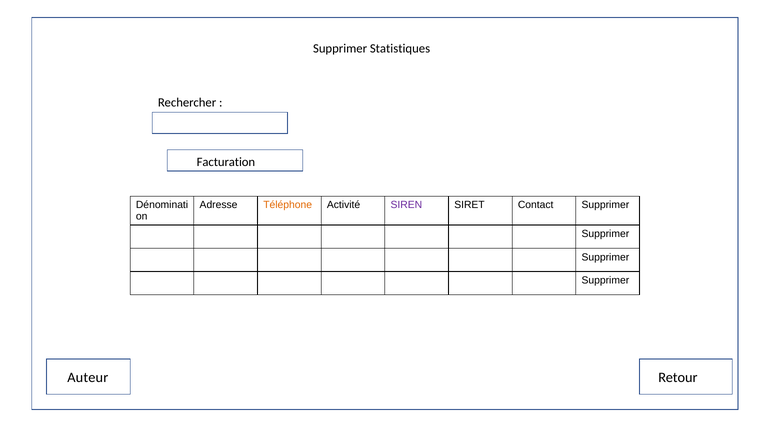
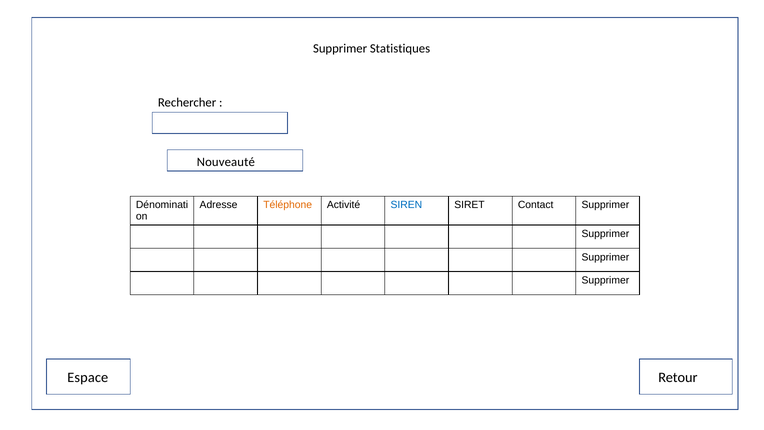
Facturation: Facturation -> Nouveauté
SIREN colour: purple -> blue
Auteur: Auteur -> Espace
